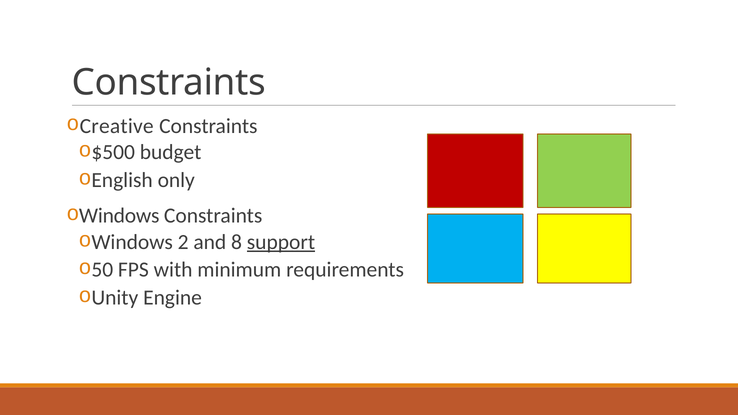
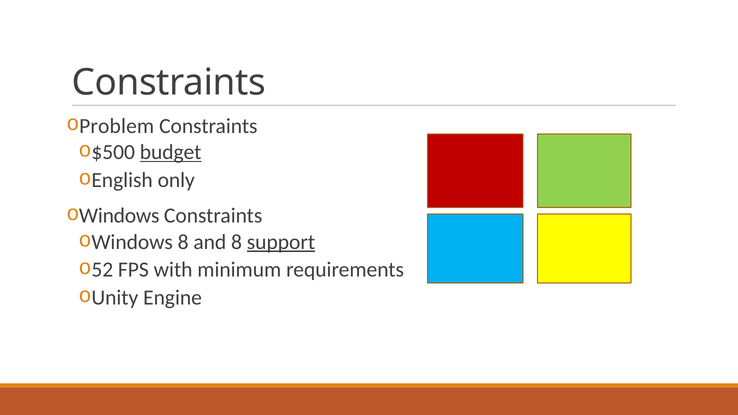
Creative: Creative -> Problem
budget underline: none -> present
Windows 2: 2 -> 8
50: 50 -> 52
